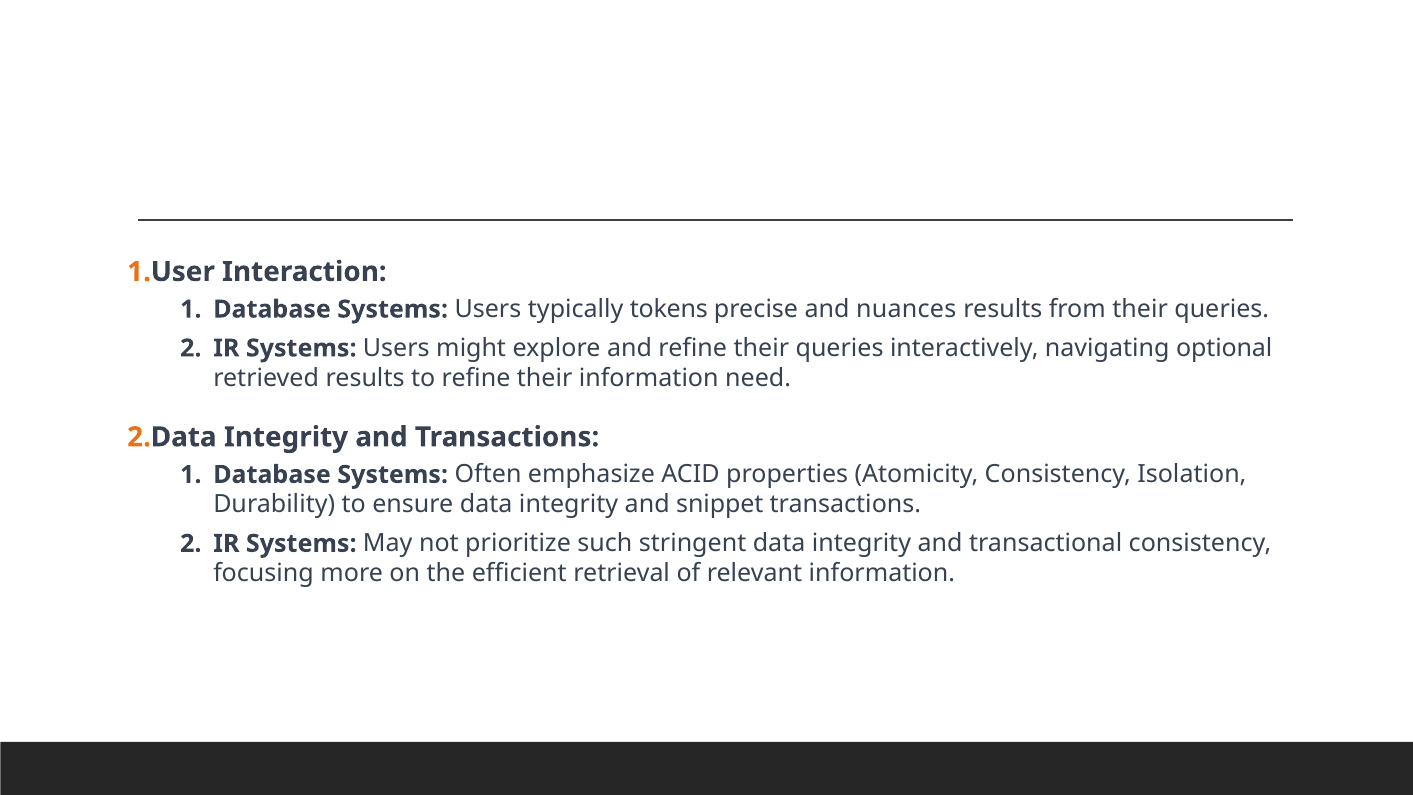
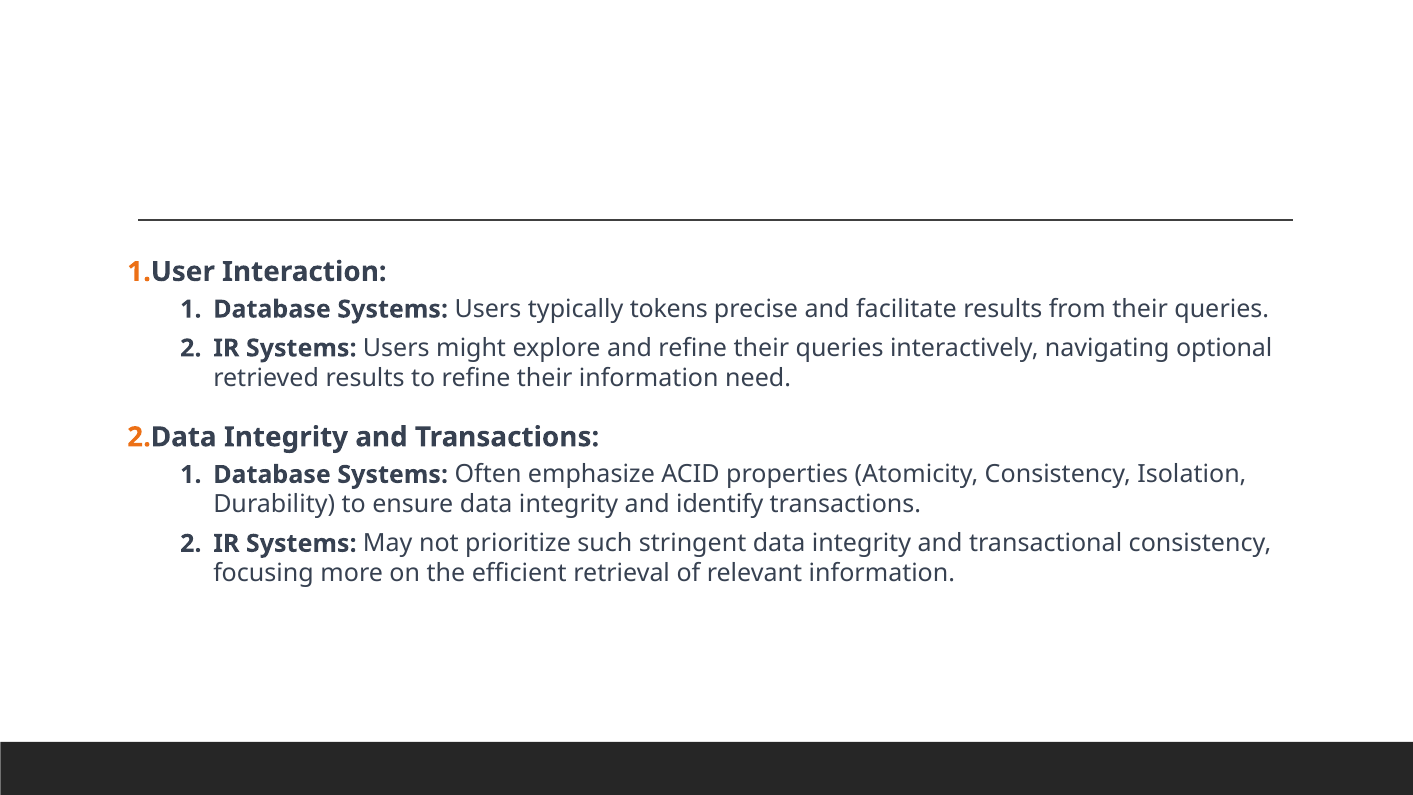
nuances: nuances -> facilitate
snippet: snippet -> identify
